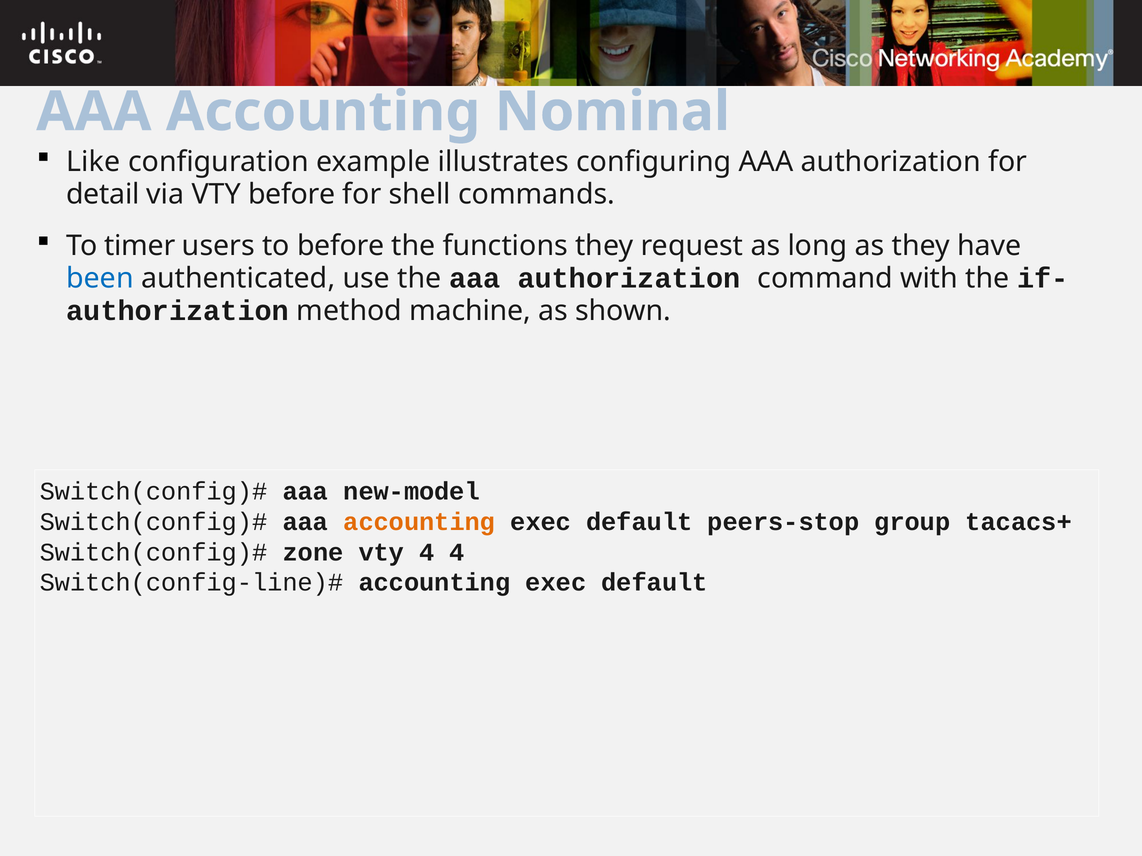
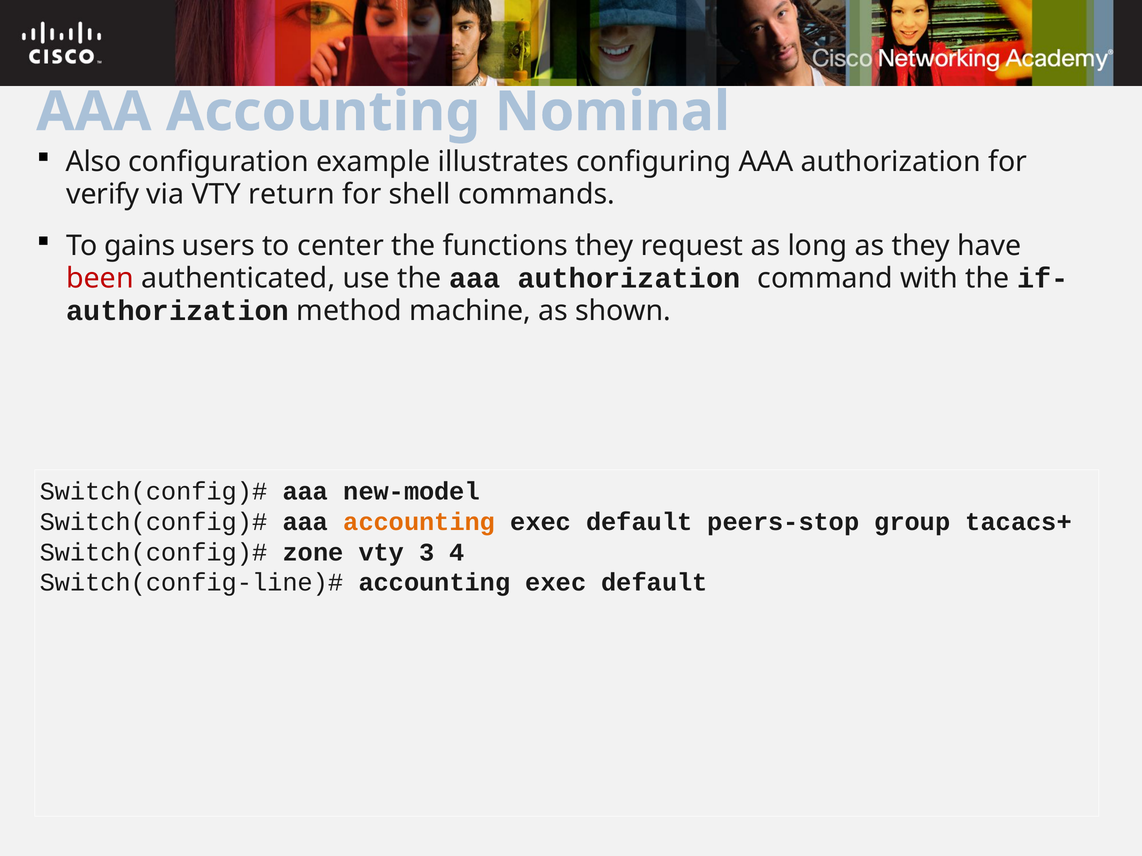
Like: Like -> Also
detail: detail -> verify
VTY before: before -> return
timer: timer -> gains
to before: before -> center
been colour: blue -> red
vty 4: 4 -> 3
